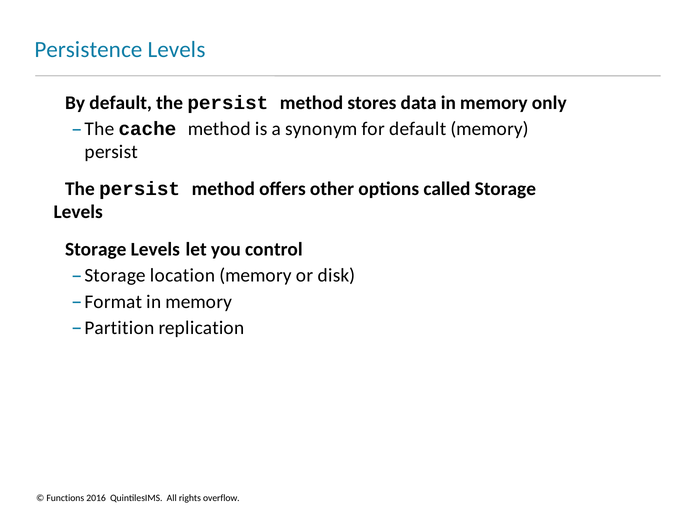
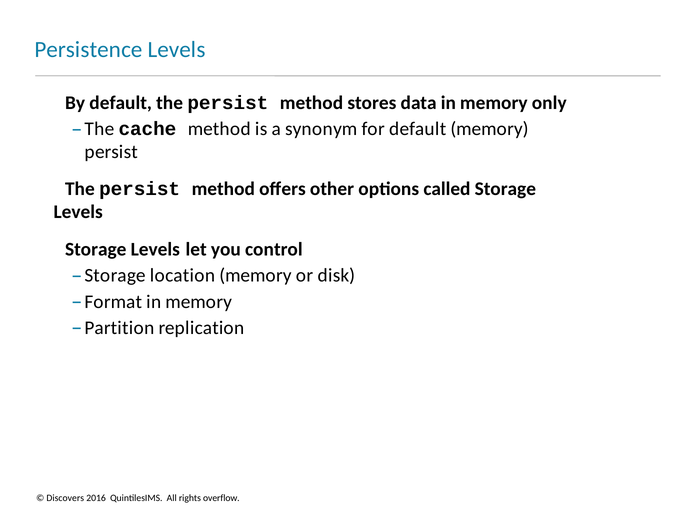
Functions: Functions -> Discovers
